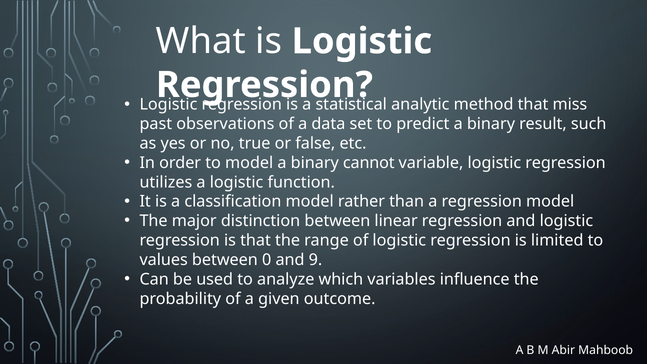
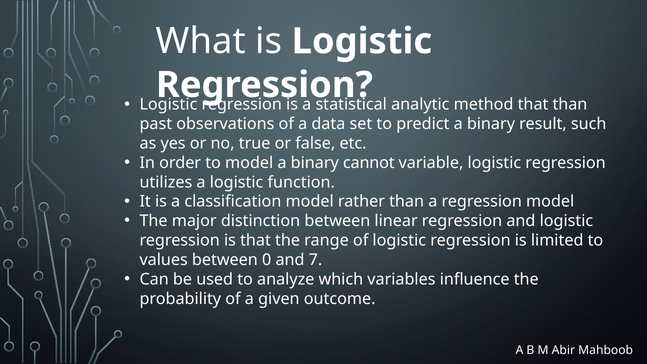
that miss: miss -> than
9: 9 -> 7
